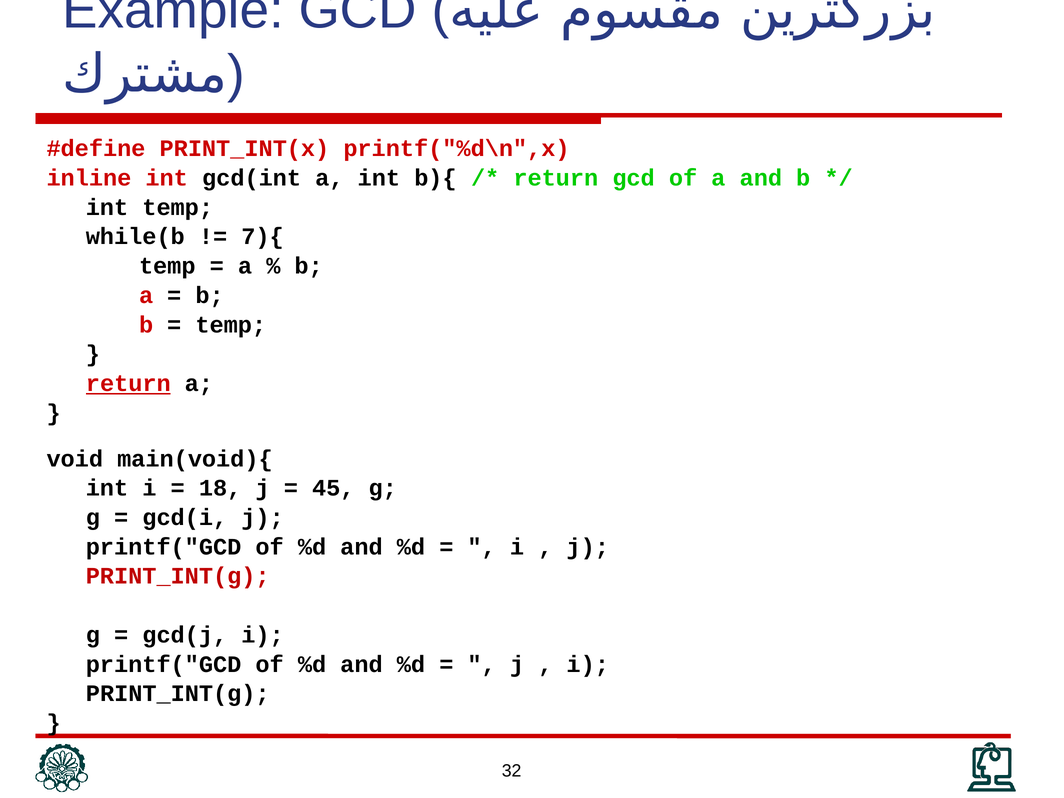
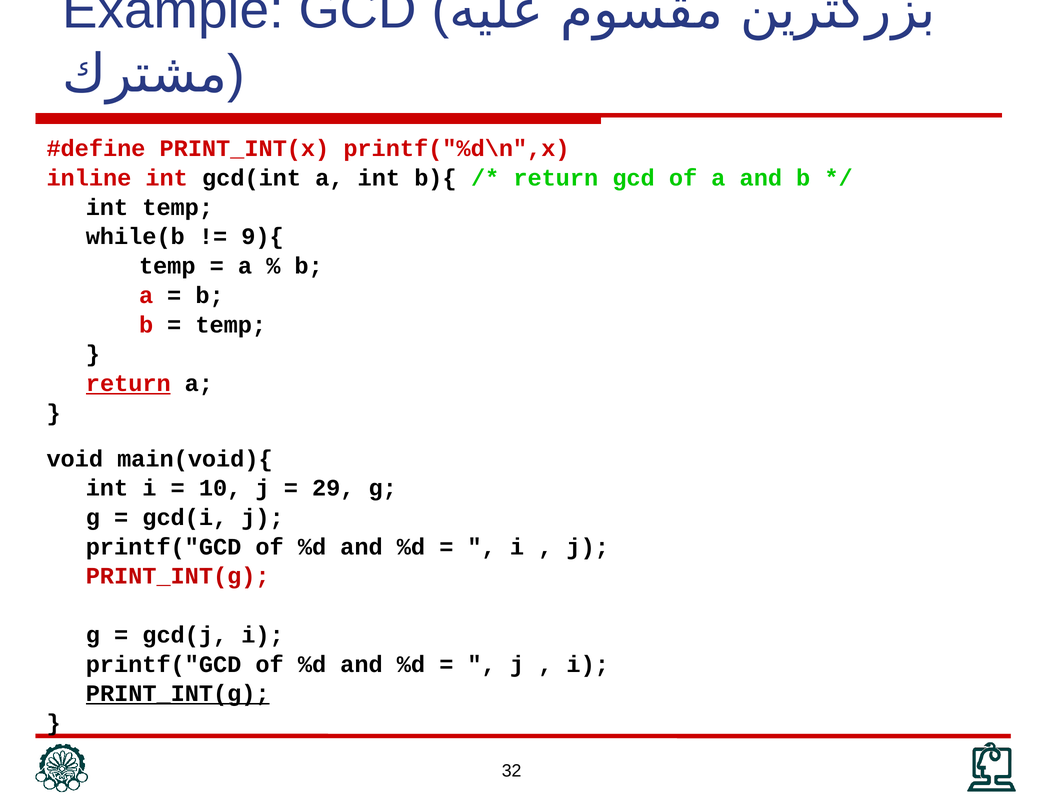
7){: 7){ -> 9){
18: 18 -> 10
45: 45 -> 29
PRINT_INT(g at (178, 694) underline: none -> present
